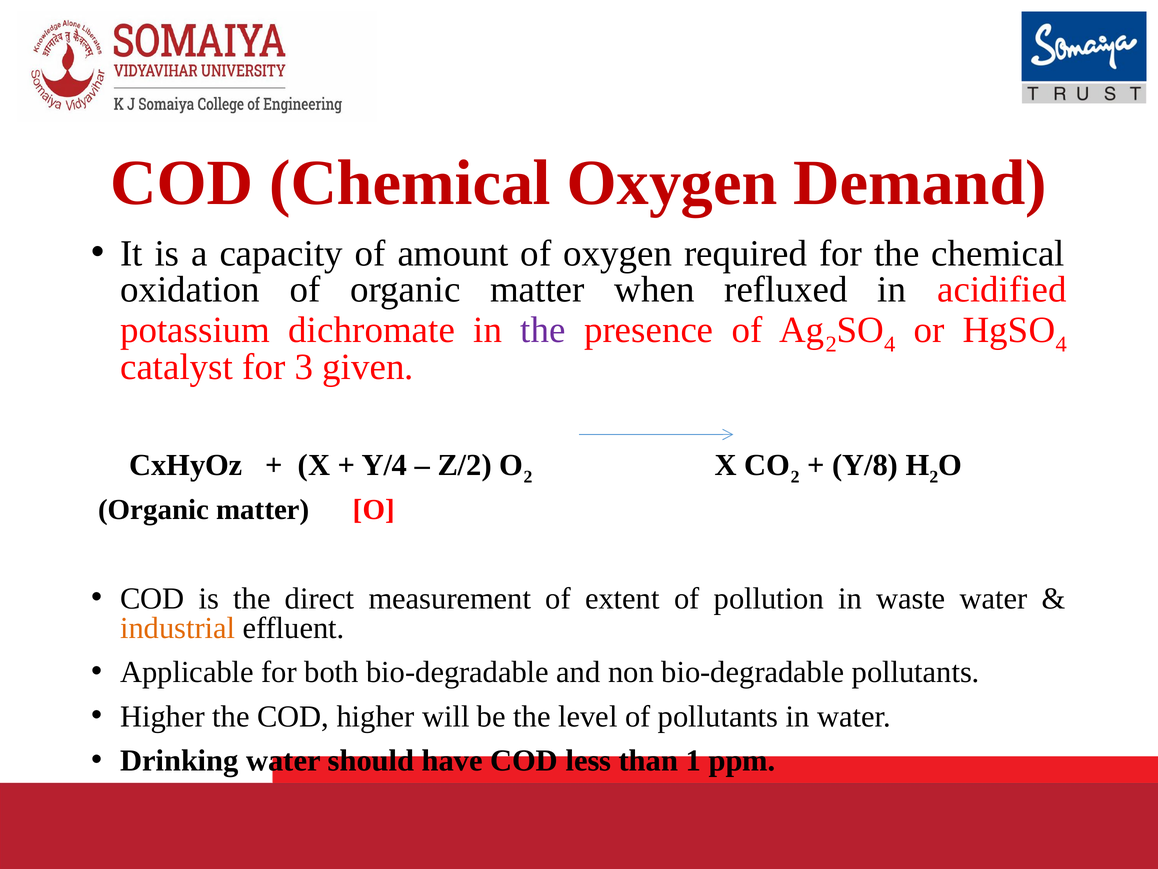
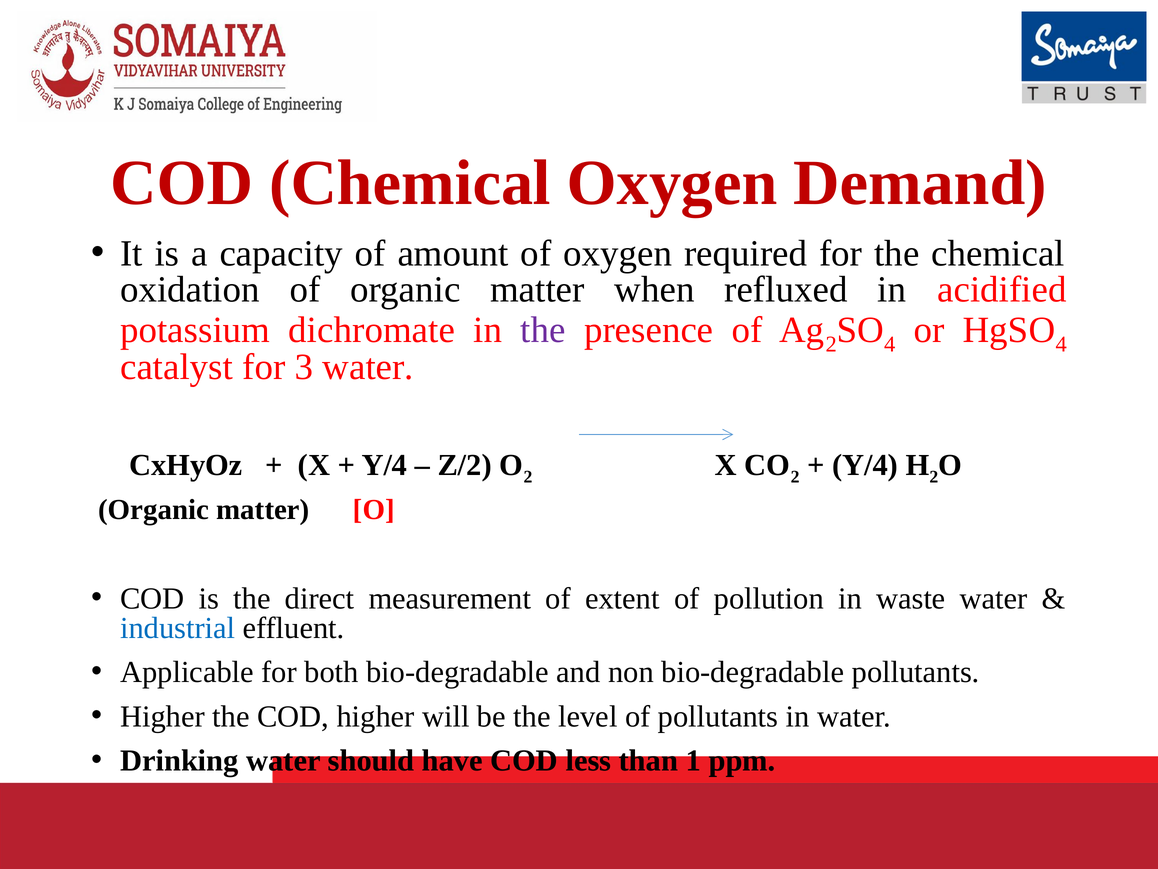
3 given: given -> water
Y/8 at (865, 465): Y/8 -> Y/4
industrial colour: orange -> blue
